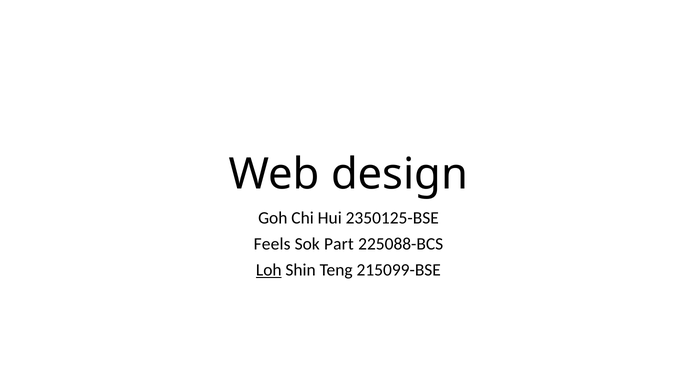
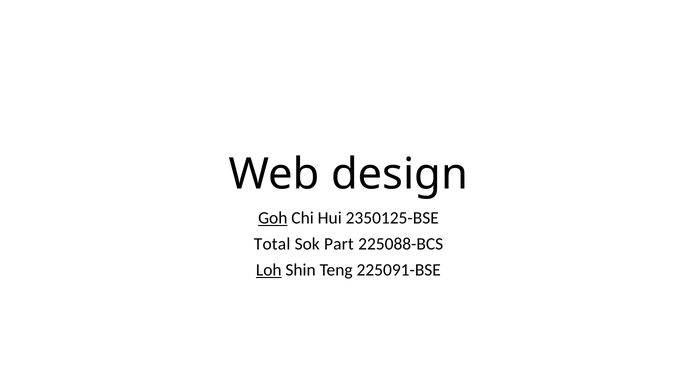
Goh underline: none -> present
Feels: Feels -> Total
215099-BSE: 215099-BSE -> 225091-BSE
